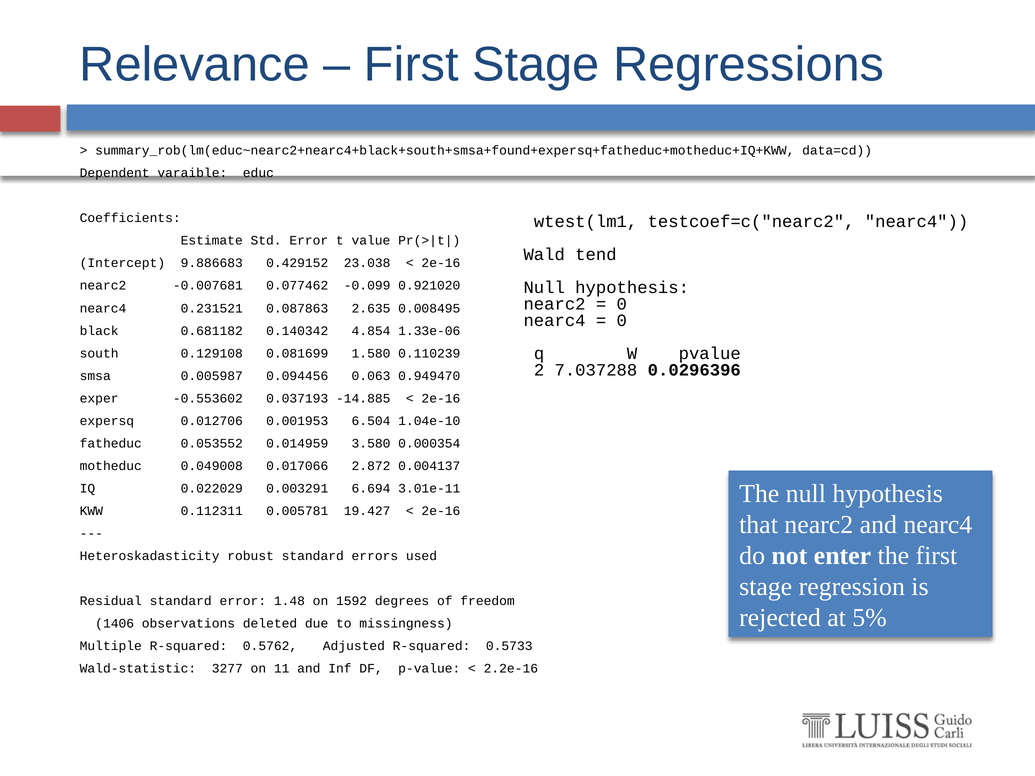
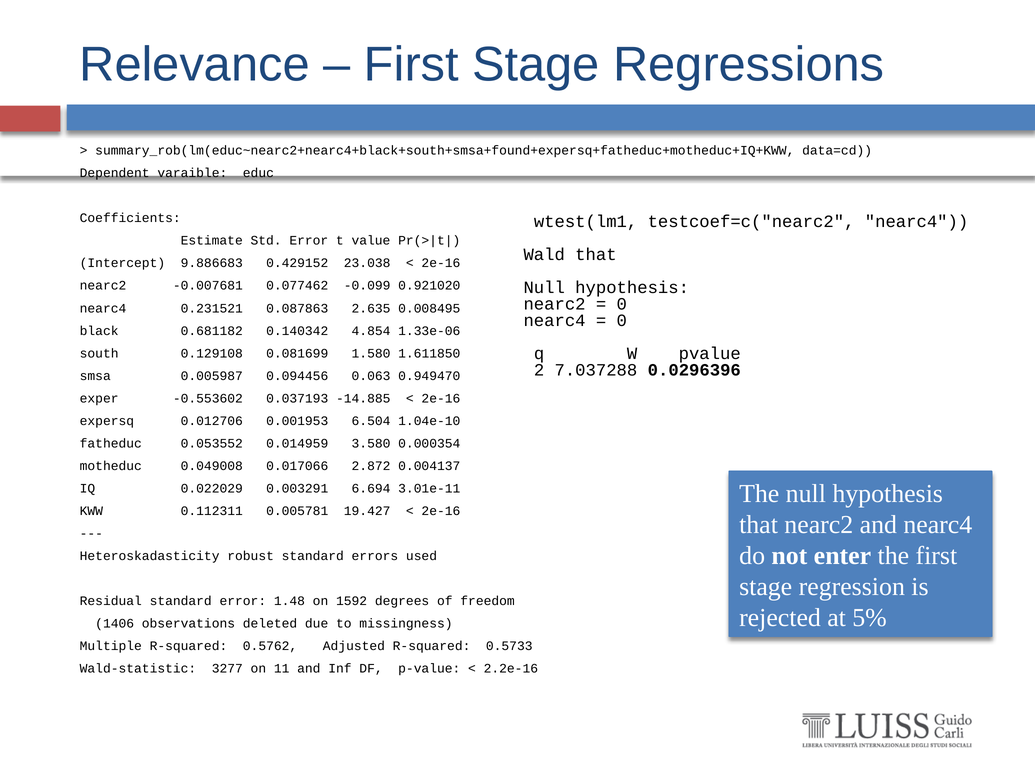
Wald tend: tend -> that
0.110239: 0.110239 -> 1.611850
